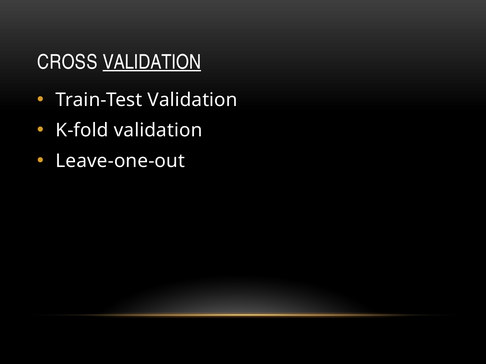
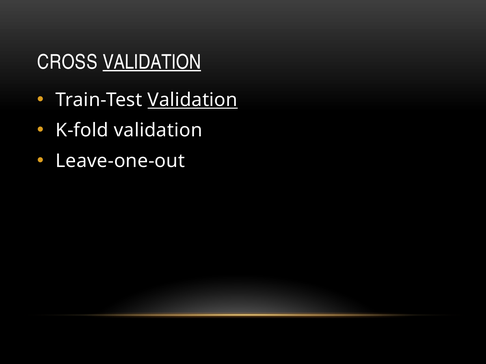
Validation at (193, 100) underline: none -> present
